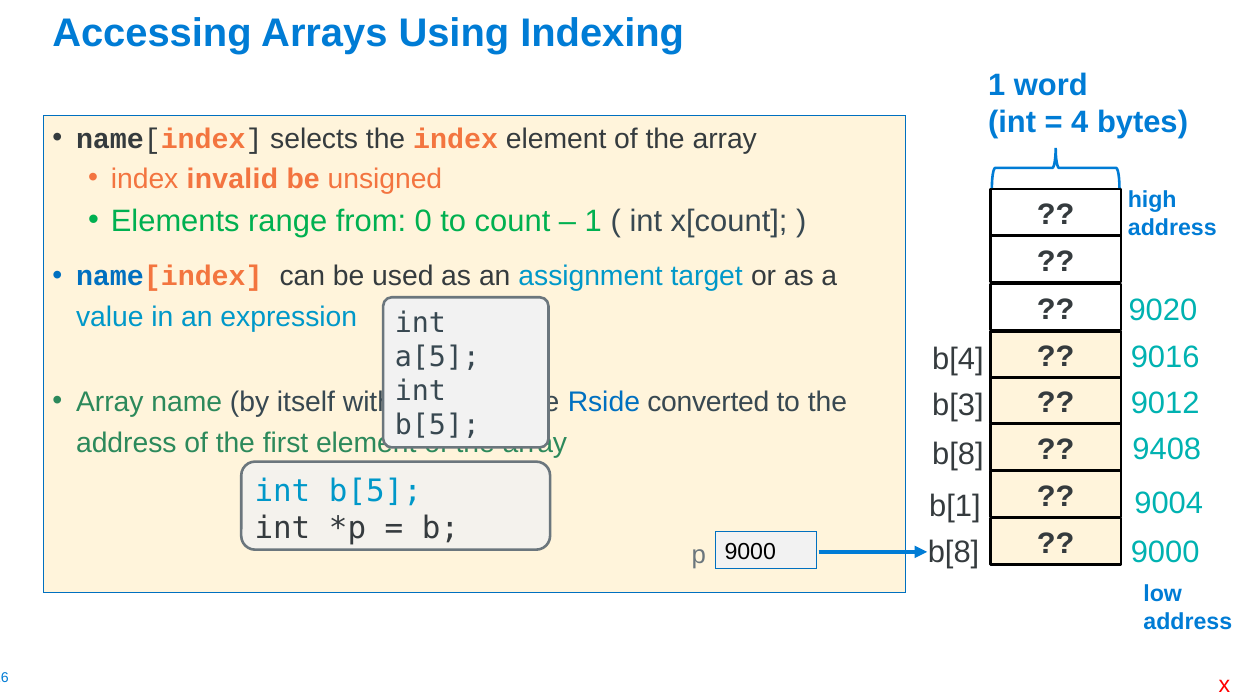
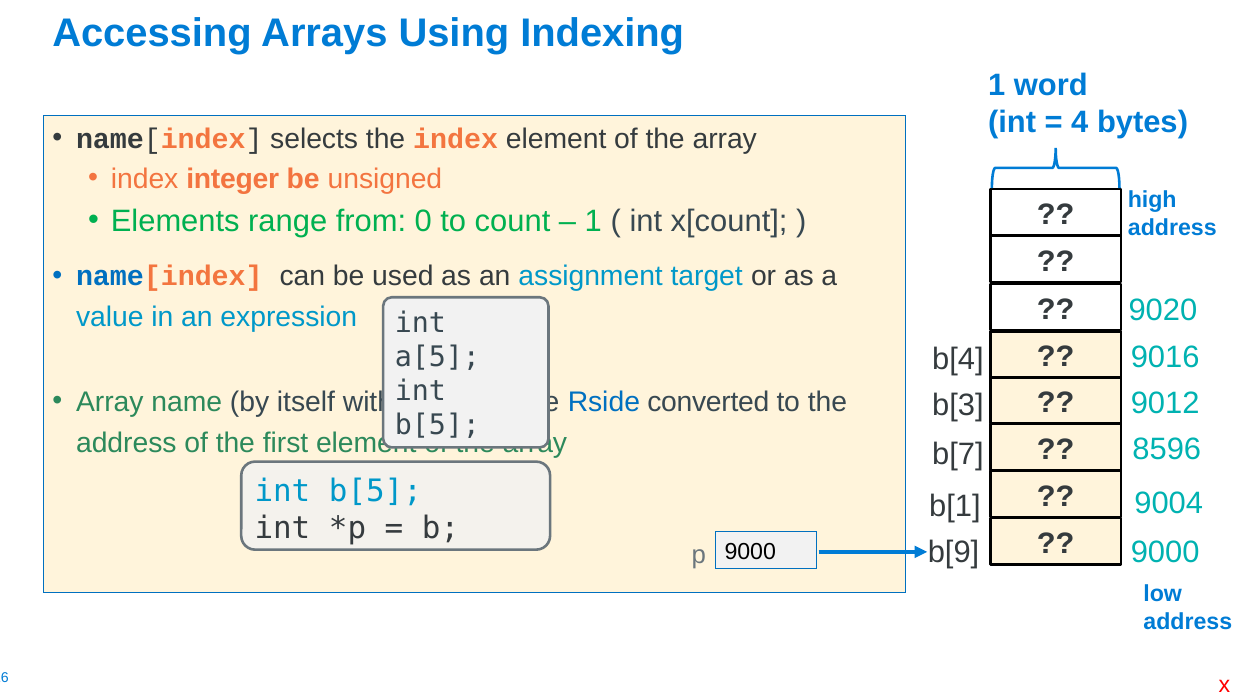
invalid: invalid -> integer
9408: 9408 -> 8596
b[8 at (958, 455): b[8 -> b[7
b[8 at (954, 553): b[8 -> b[9
